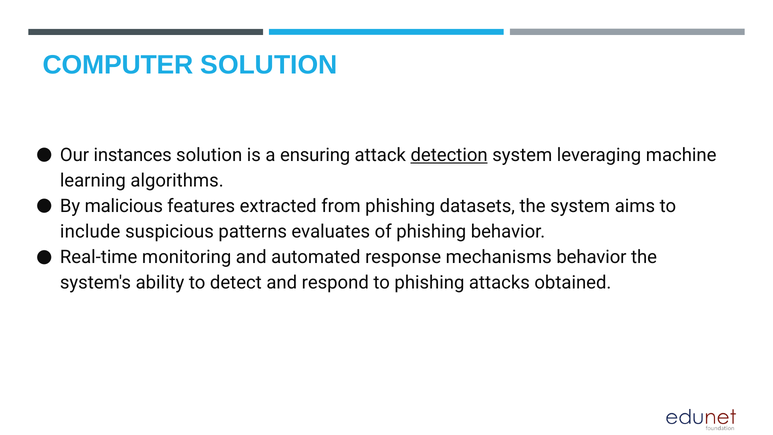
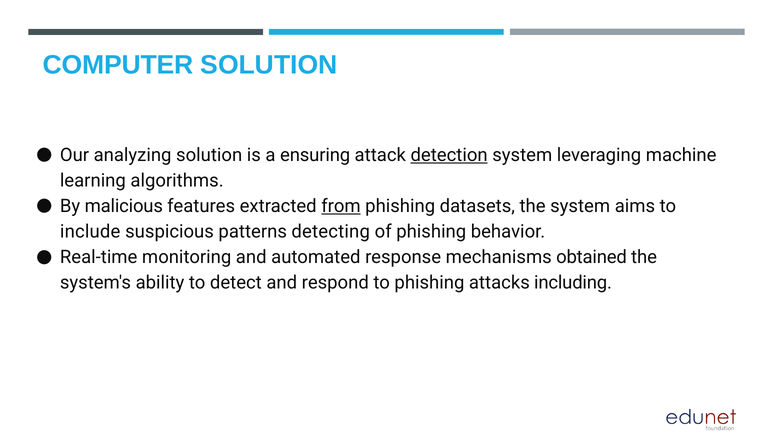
instances: instances -> analyzing
from underline: none -> present
evaluates: evaluates -> detecting
mechanisms behavior: behavior -> obtained
obtained: obtained -> including
